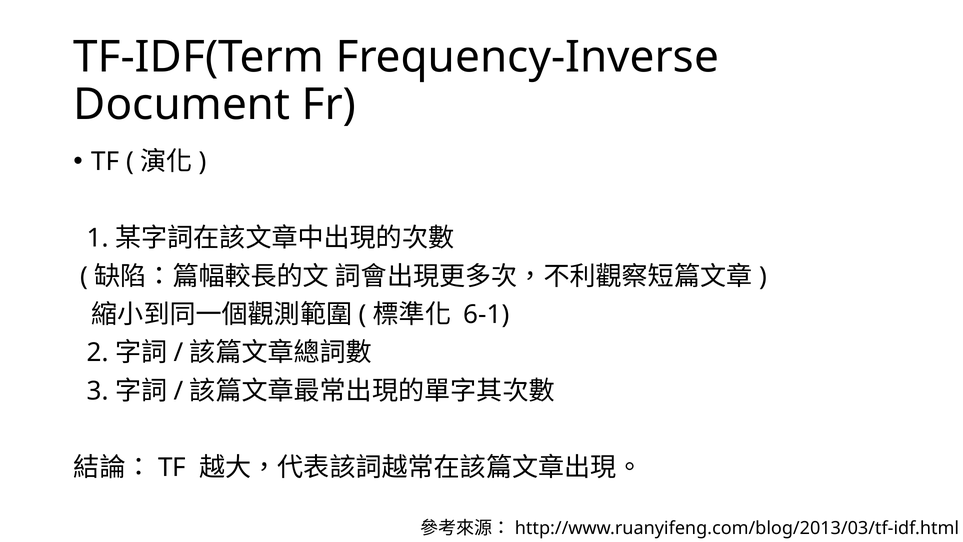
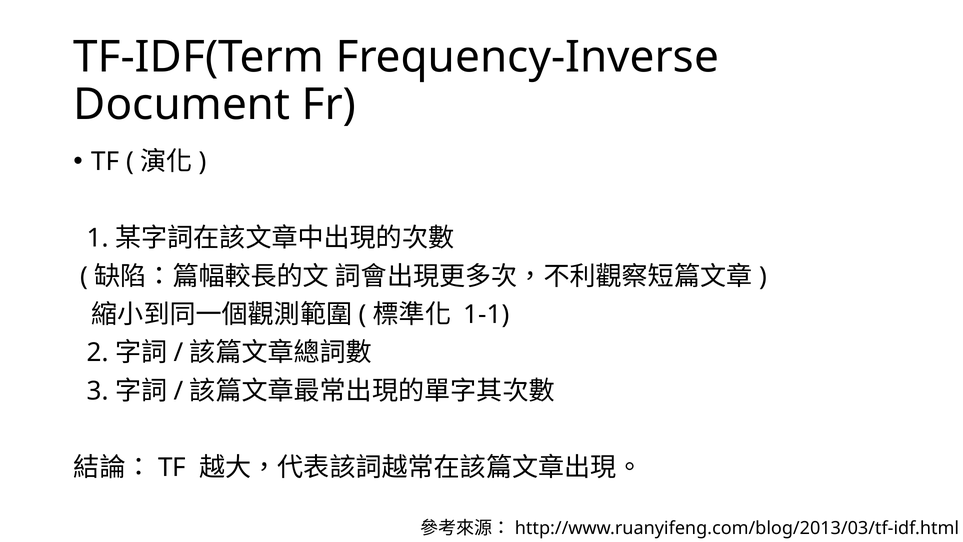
6-1: 6-1 -> 1-1
